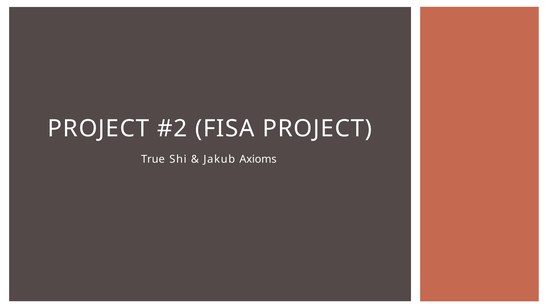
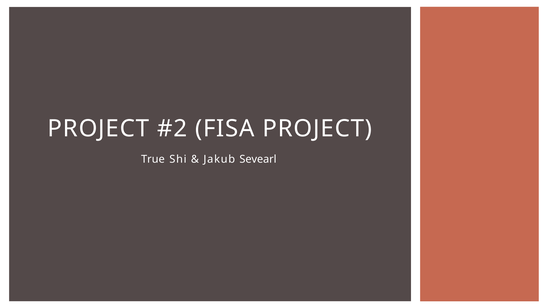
Axioms: Axioms -> Sevearl
